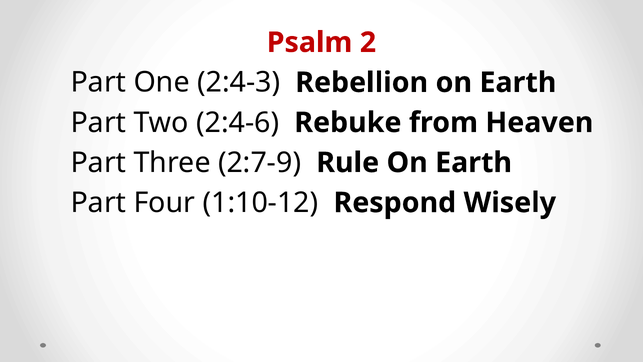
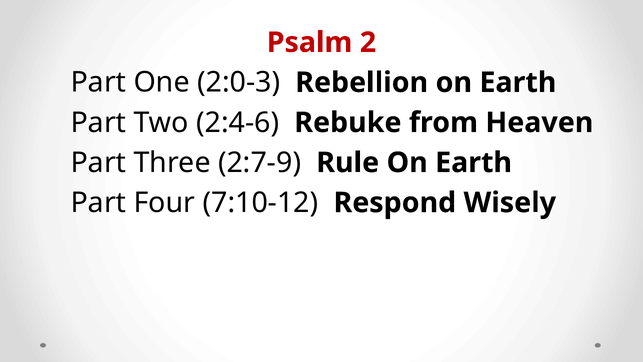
2:4-3: 2:4-3 -> 2:0-3
1:10-12: 1:10-12 -> 7:10-12
